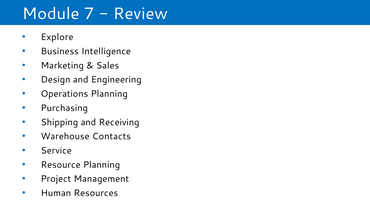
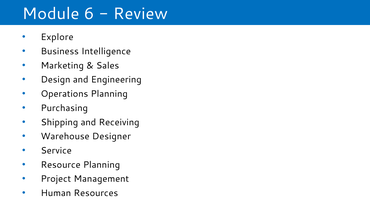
7: 7 -> 6
Contacts: Contacts -> Designer
